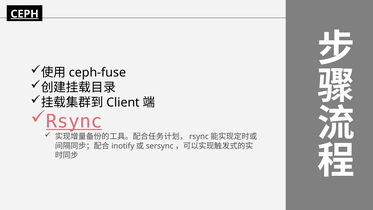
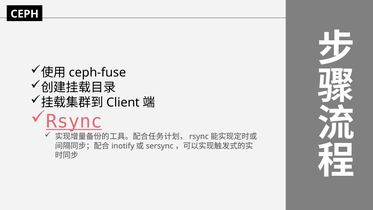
CEPH underline: present -> none
